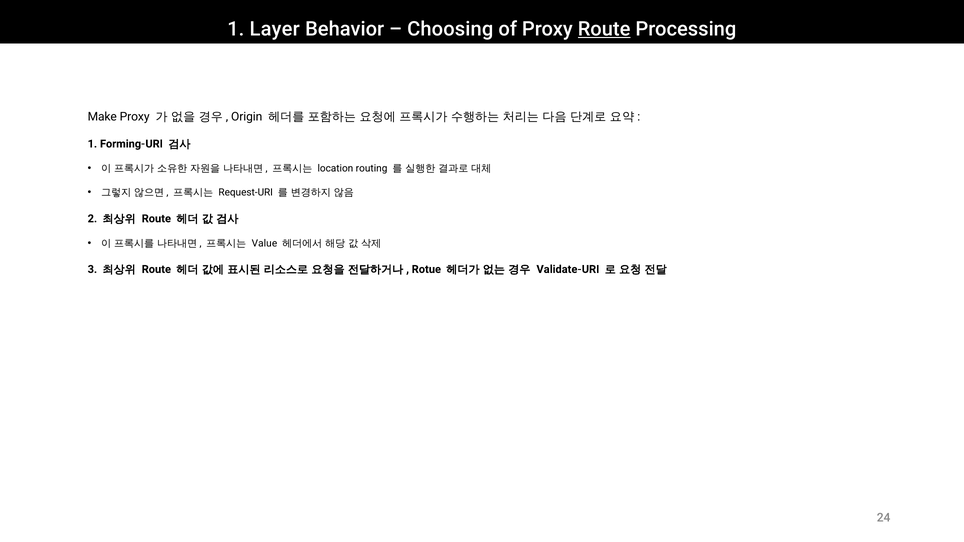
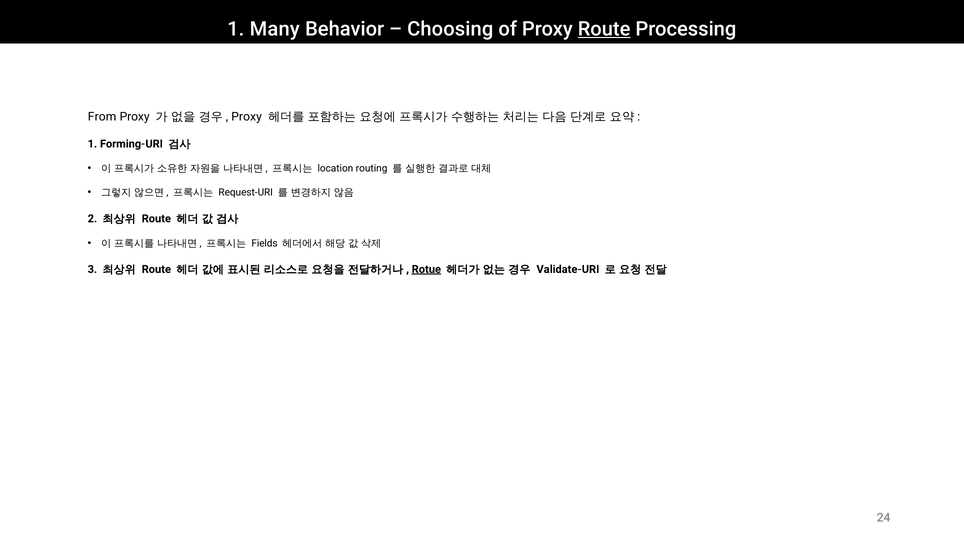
Layer: Layer -> Many
Make: Make -> From
Origin at (247, 117): Origin -> Proxy
Value: Value -> Fields
Rotue underline: none -> present
